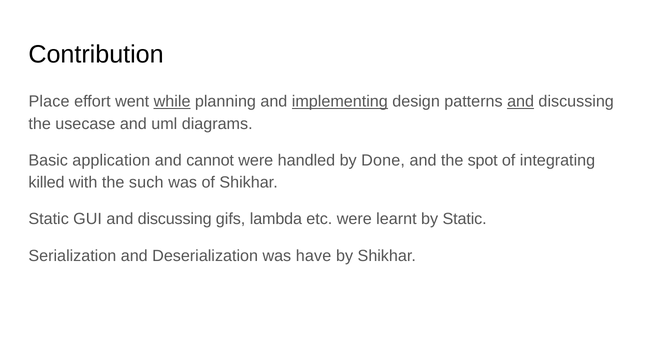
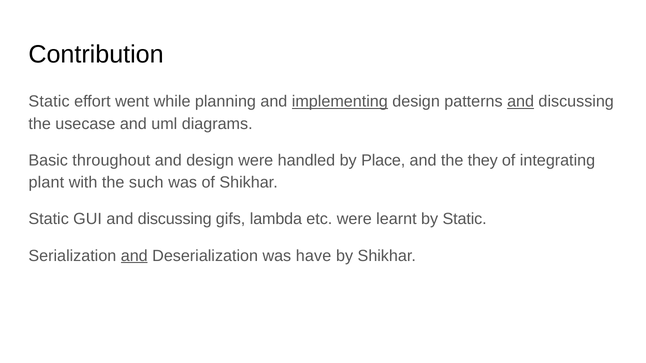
Place at (49, 102): Place -> Static
while underline: present -> none
application: application -> throughout
and cannot: cannot -> design
Done: Done -> Place
spot: spot -> they
killed: killed -> plant
and at (134, 256) underline: none -> present
